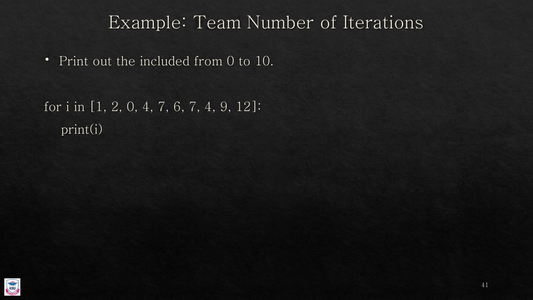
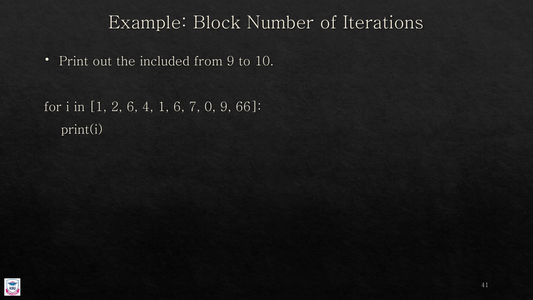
Team: Team -> Block
from 0: 0 -> 9
2 0: 0 -> 6
4 7: 7 -> 1
7 4: 4 -> 0
12: 12 -> 66
